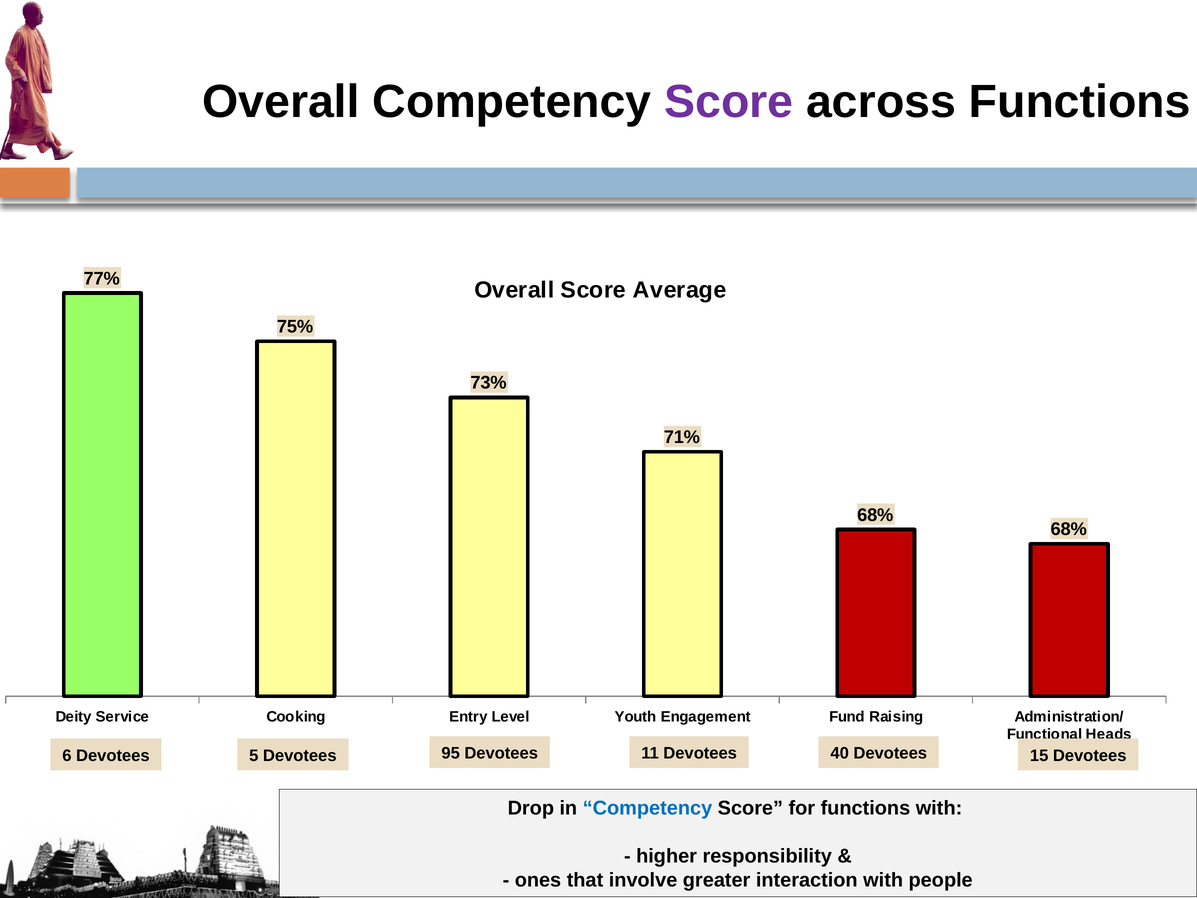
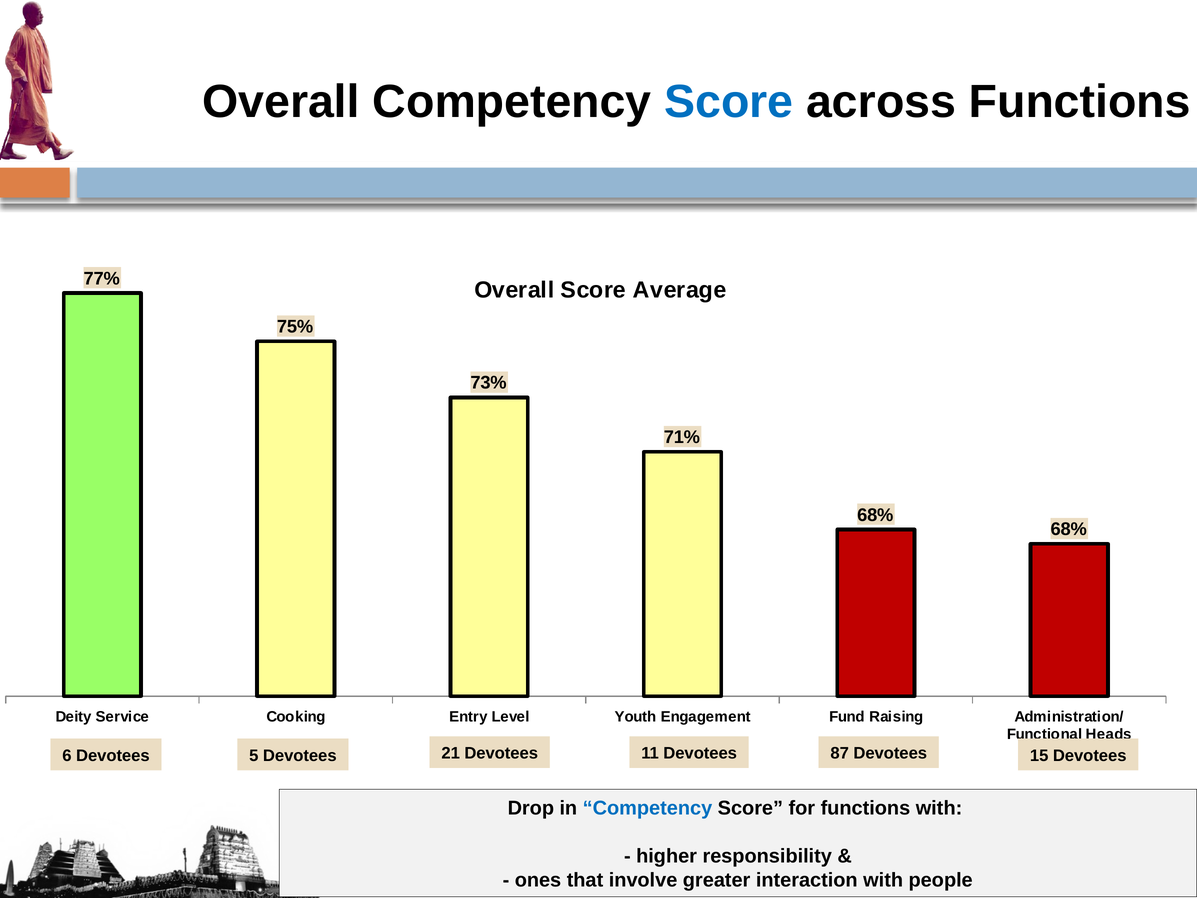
Score at (729, 102) colour: purple -> blue
95: 95 -> 21
40: 40 -> 87
